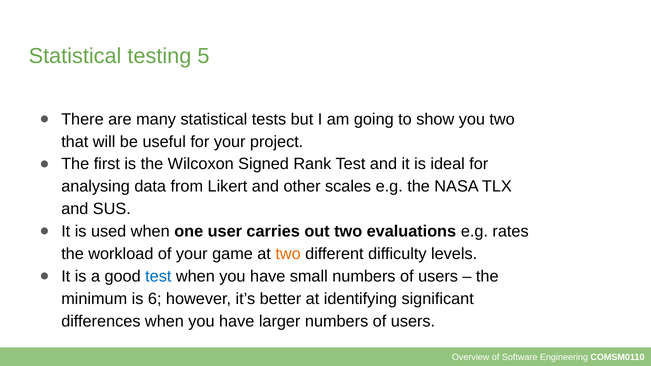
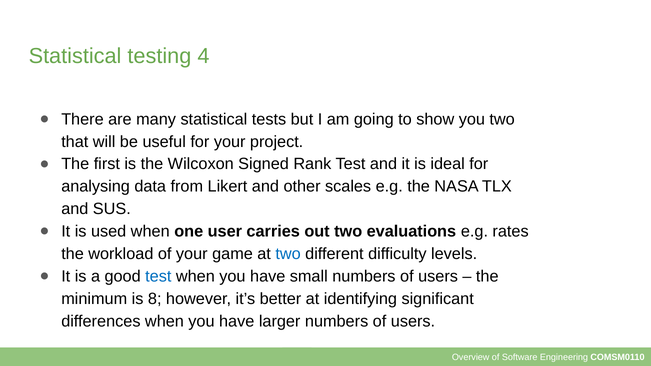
5: 5 -> 4
two at (288, 254) colour: orange -> blue
6: 6 -> 8
